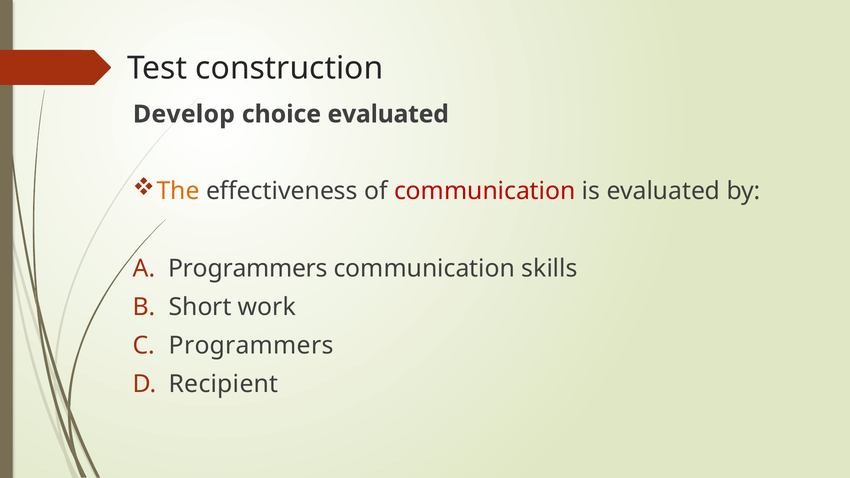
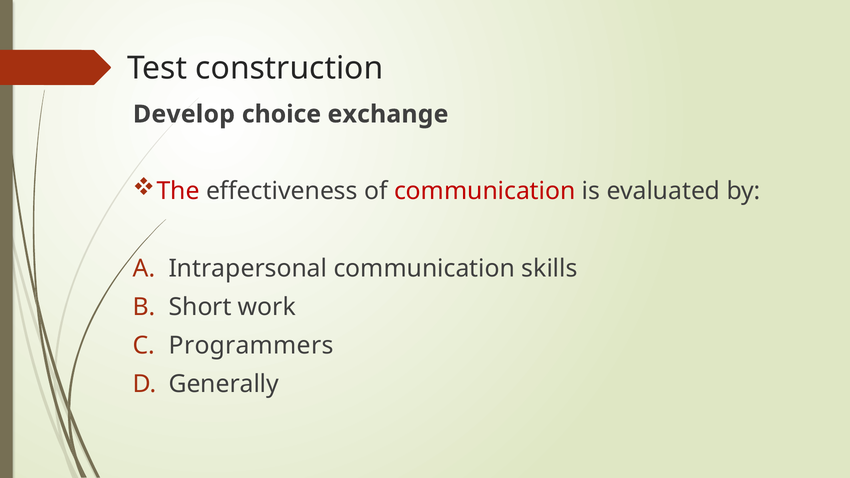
choice evaluated: evaluated -> exchange
The colour: orange -> red
Programmers at (248, 268): Programmers -> Intrapersonal
Recipient: Recipient -> Generally
